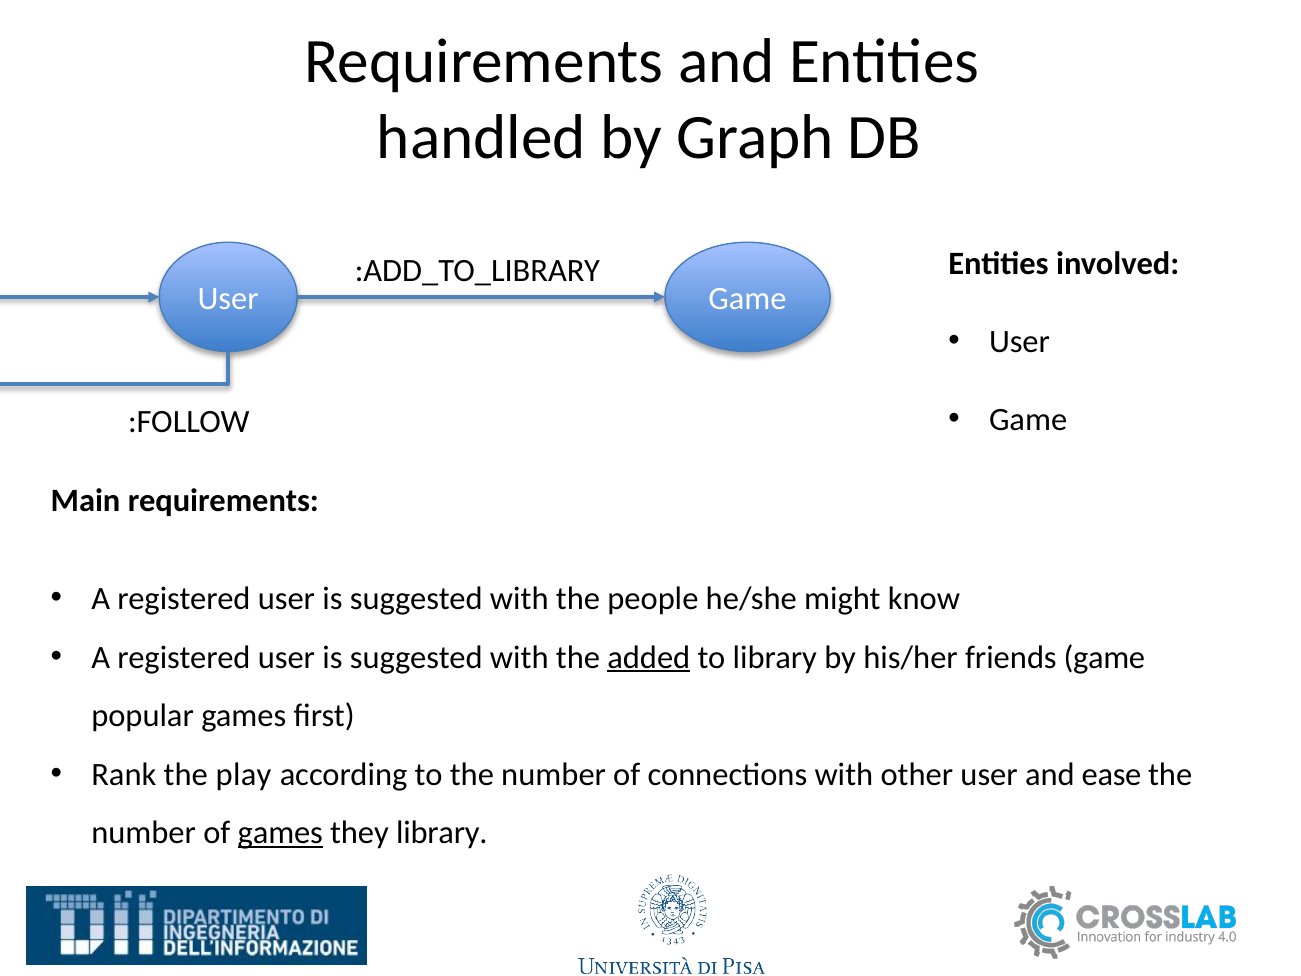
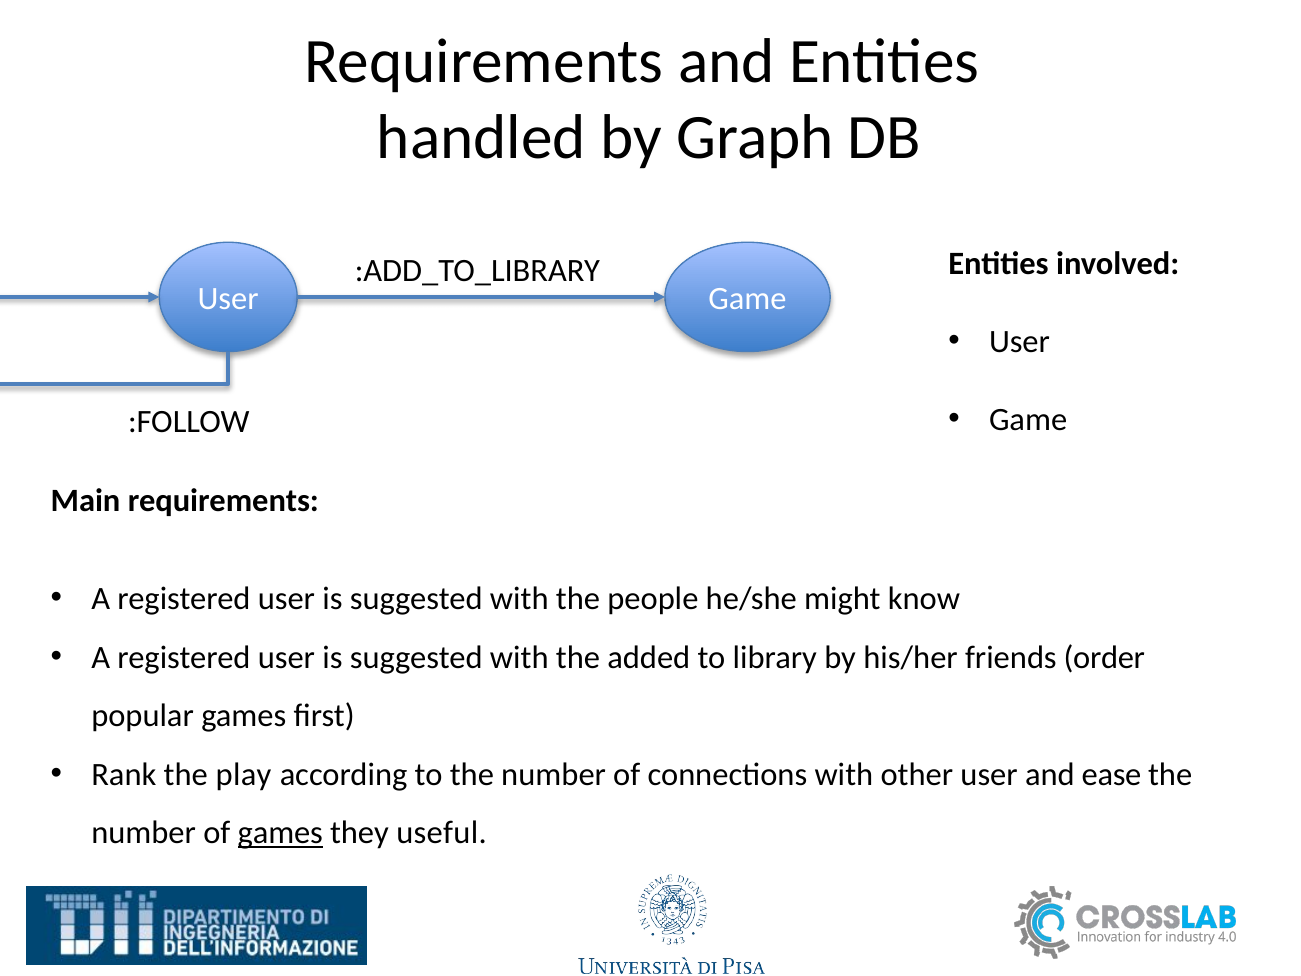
added underline: present -> none
friends game: game -> order
they library: library -> useful
